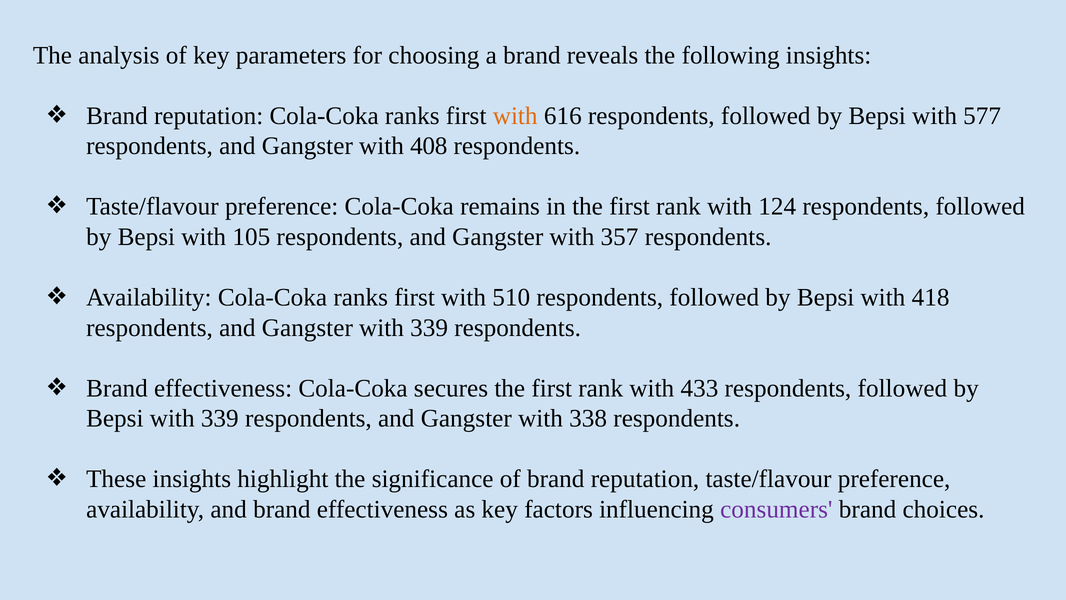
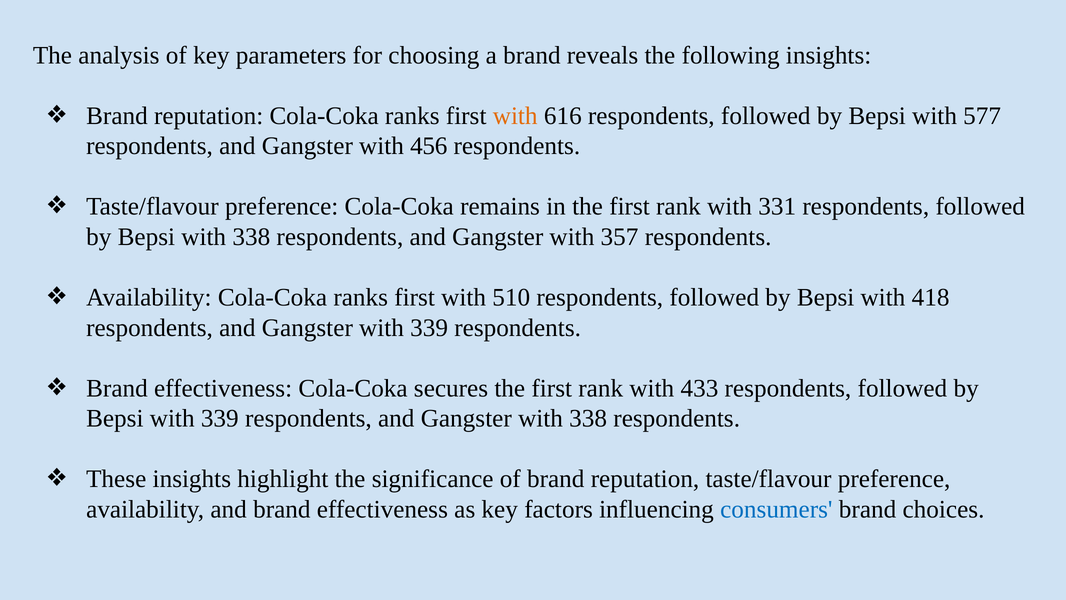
408: 408 -> 456
124: 124 -> 331
Bepsi with 105: 105 -> 338
consumers colour: purple -> blue
